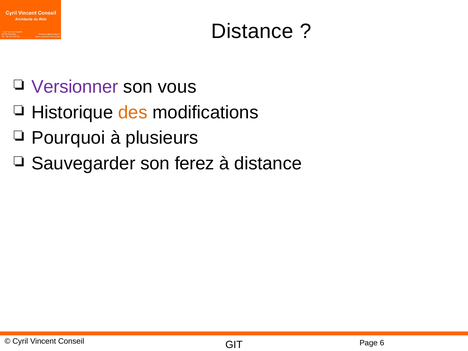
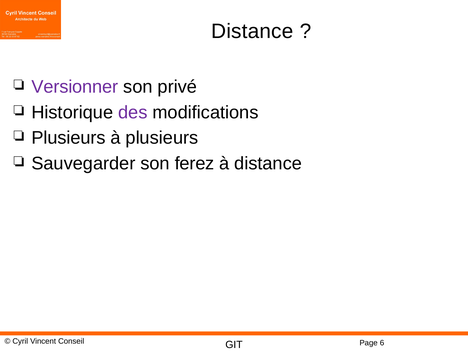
vous: vous -> privé
des colour: orange -> purple
Pourquoi at (68, 138): Pourquoi -> Plusieurs
